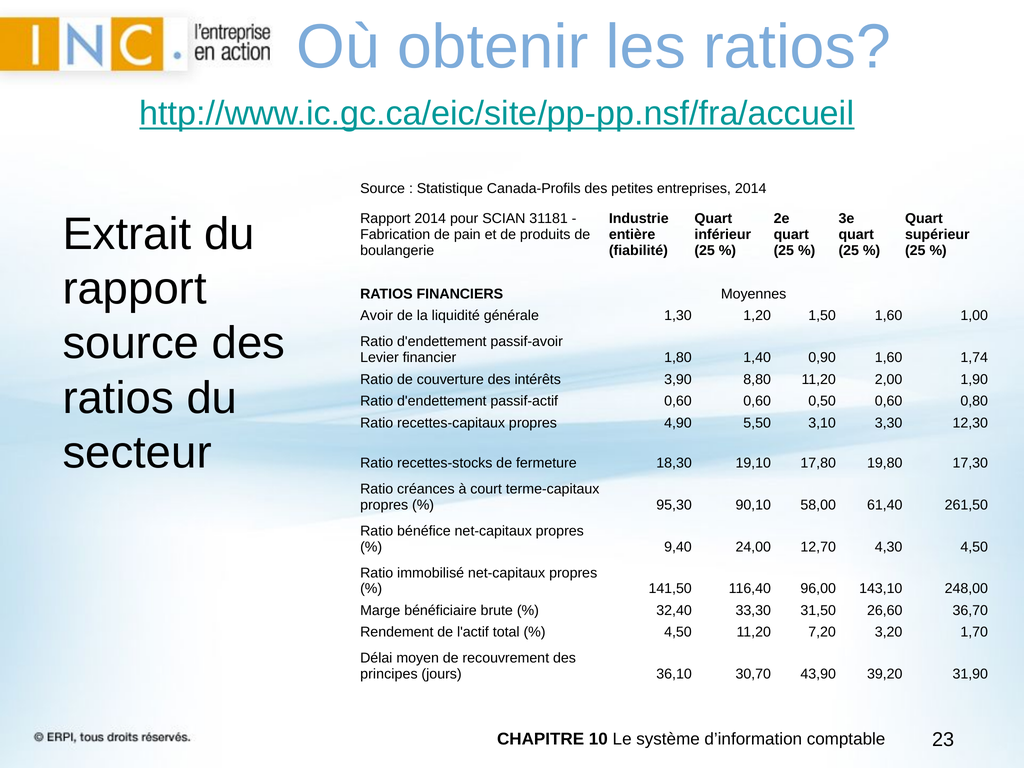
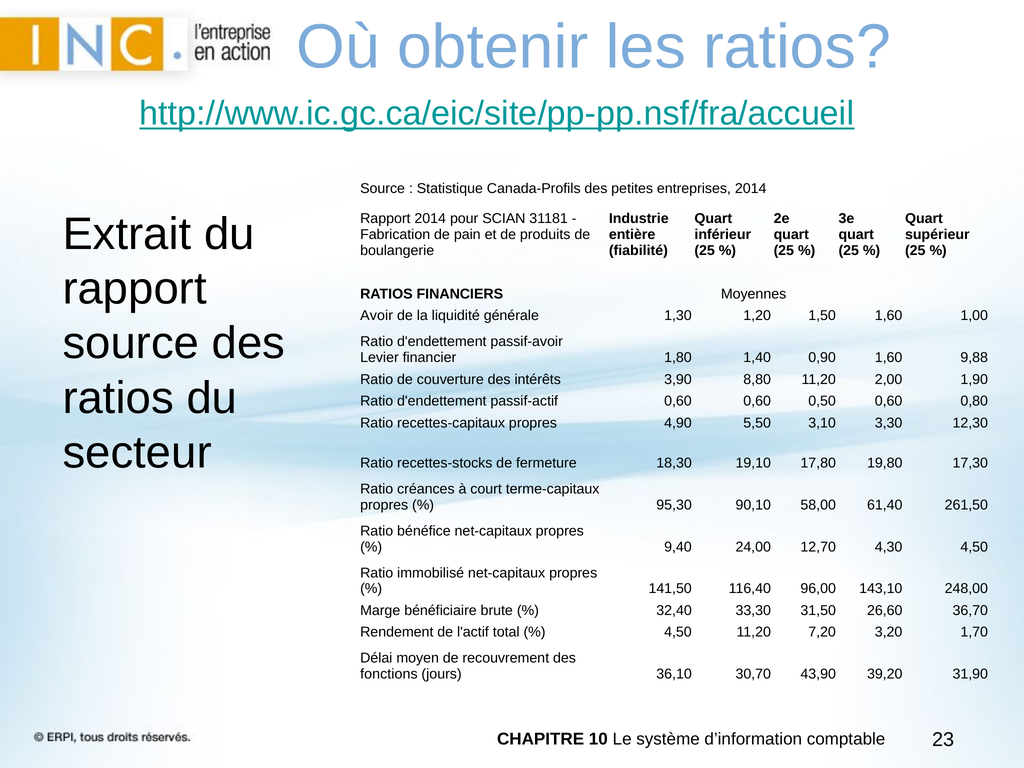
1,74: 1,74 -> 9,88
principes: principes -> fonctions
